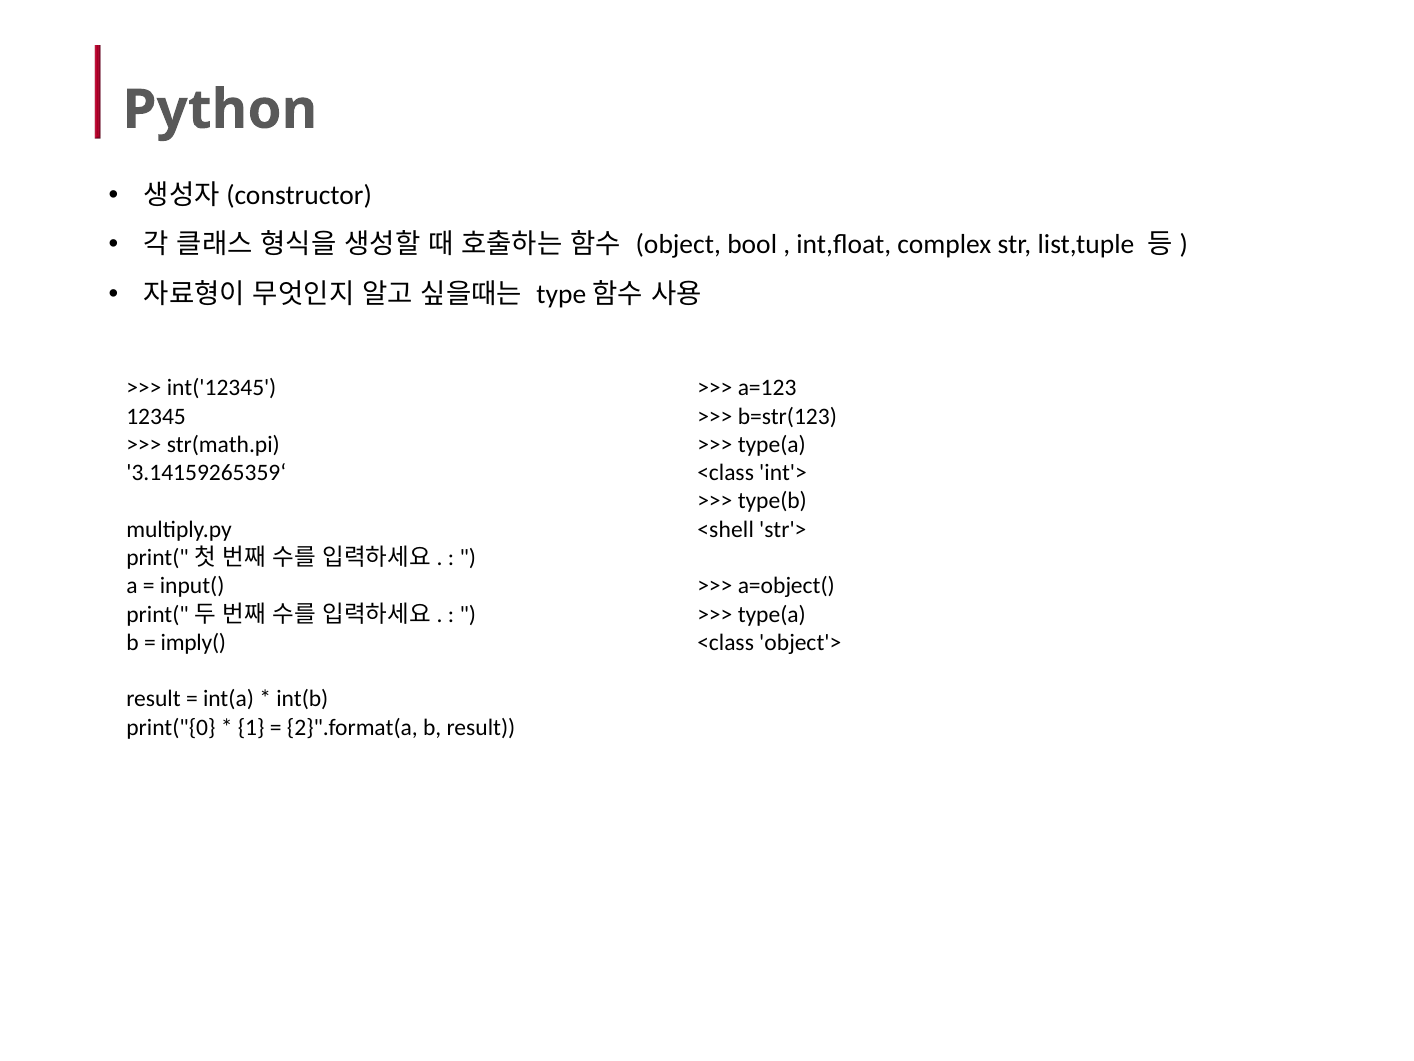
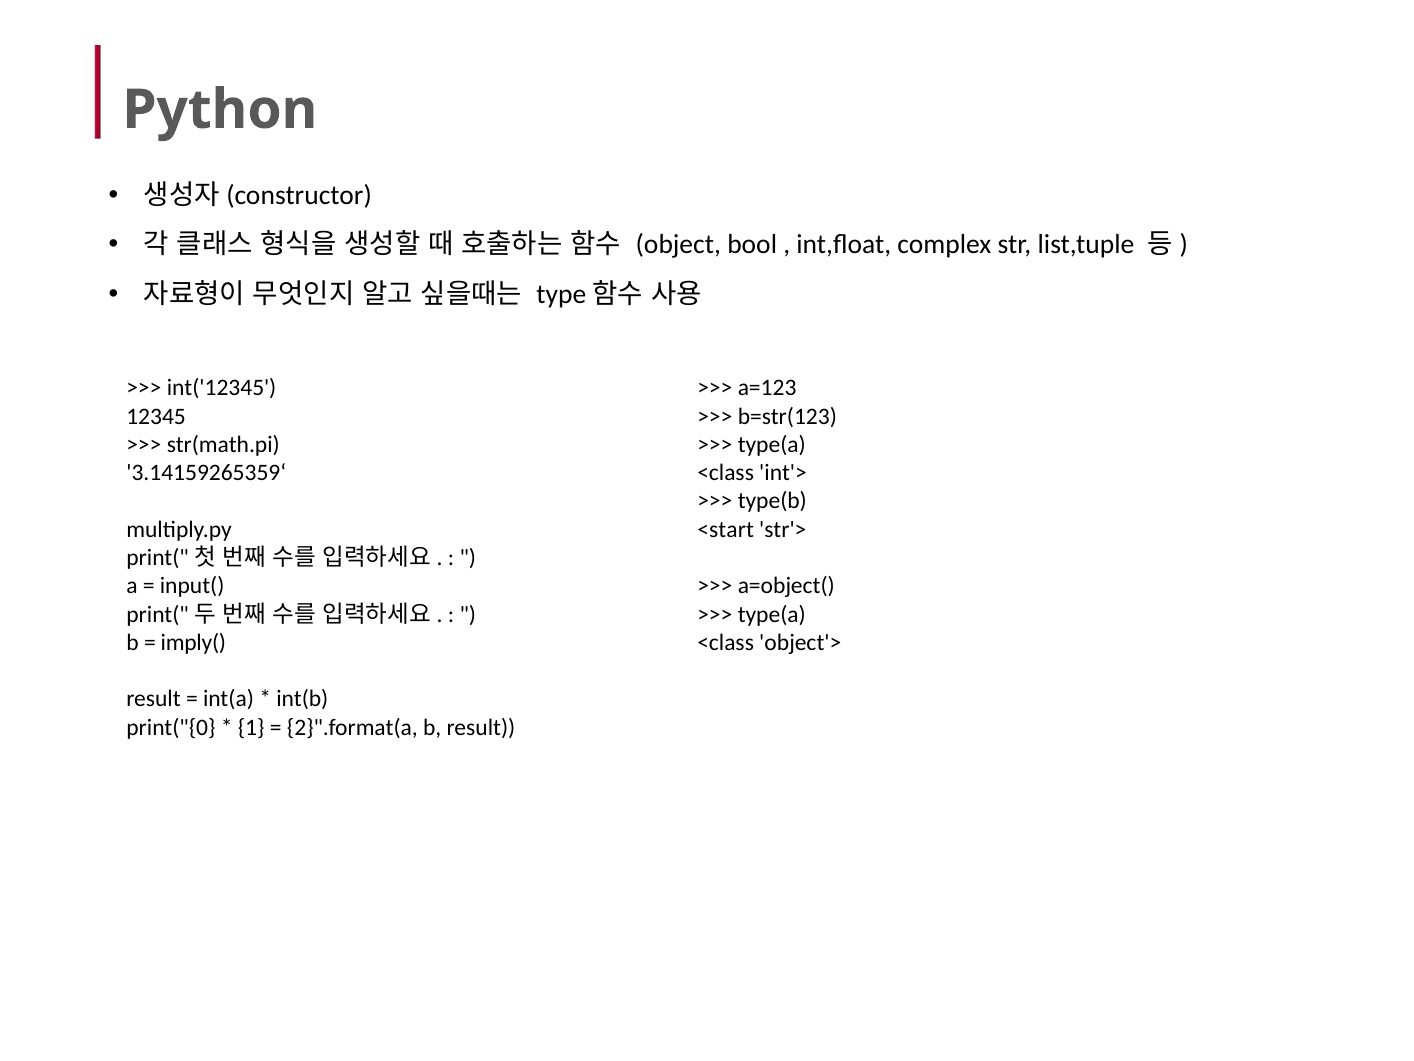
<shell: <shell -> <start
